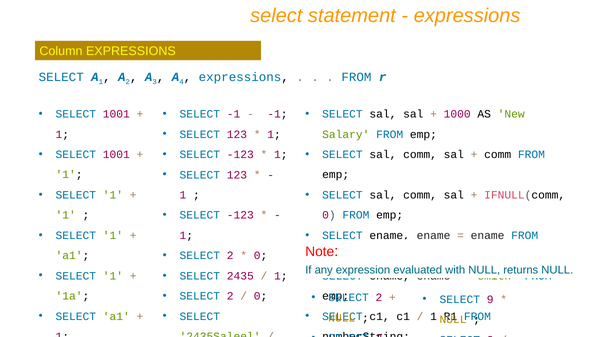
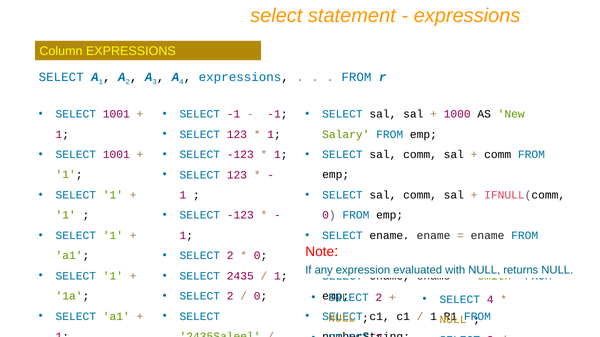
SELECT 9: 9 -> 4
